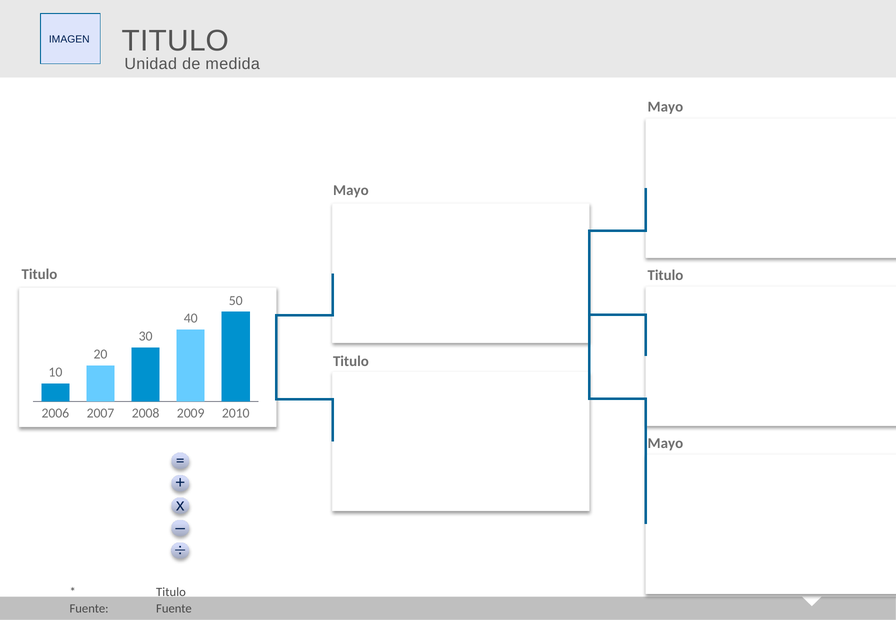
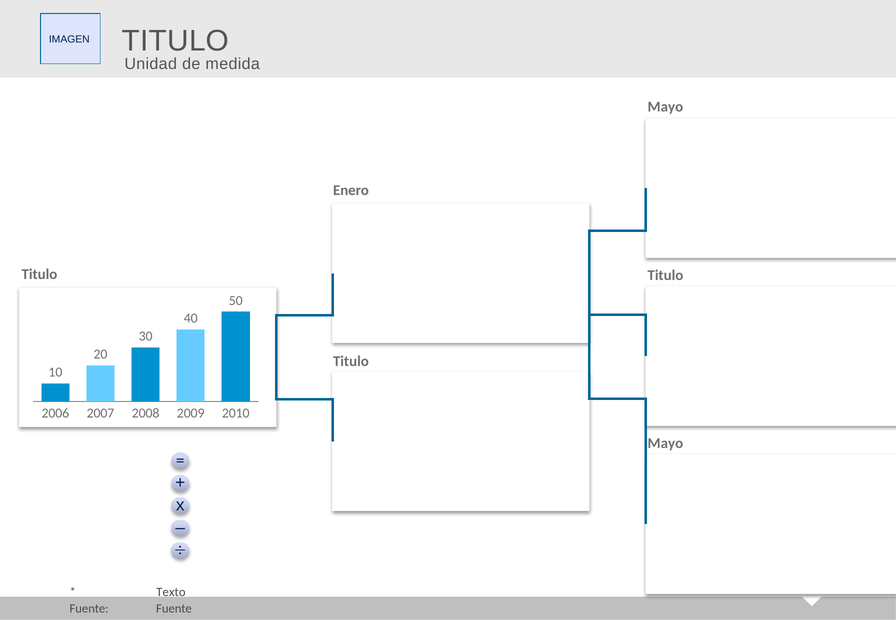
Mayo at (351, 191): Mayo -> Enero
Titulo at (171, 592): Titulo -> Texto
